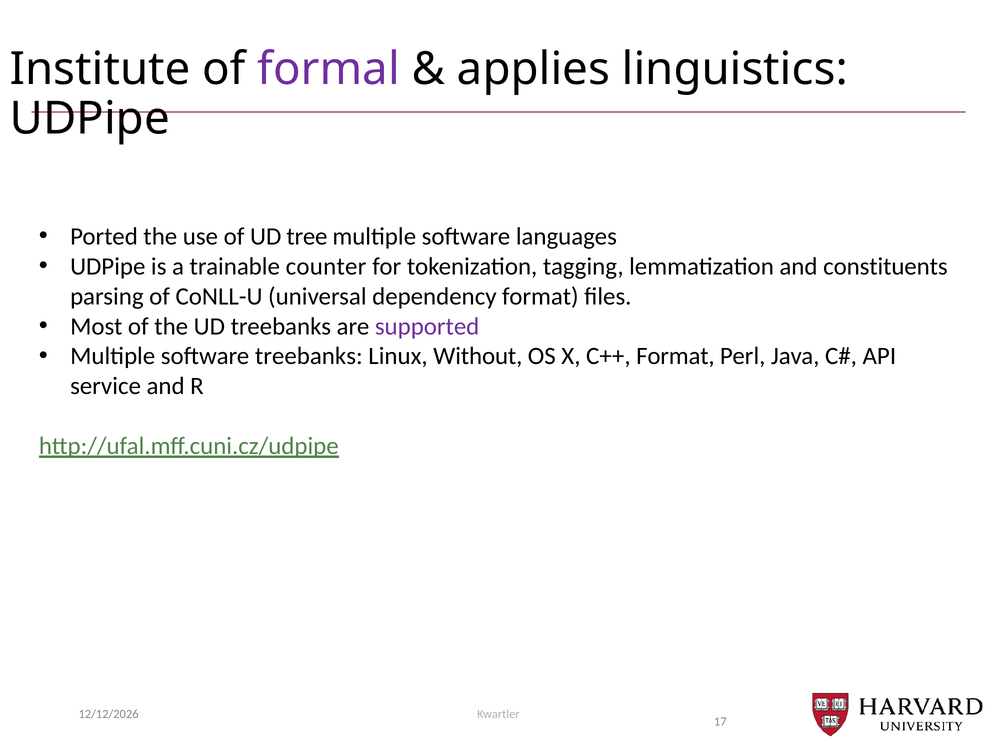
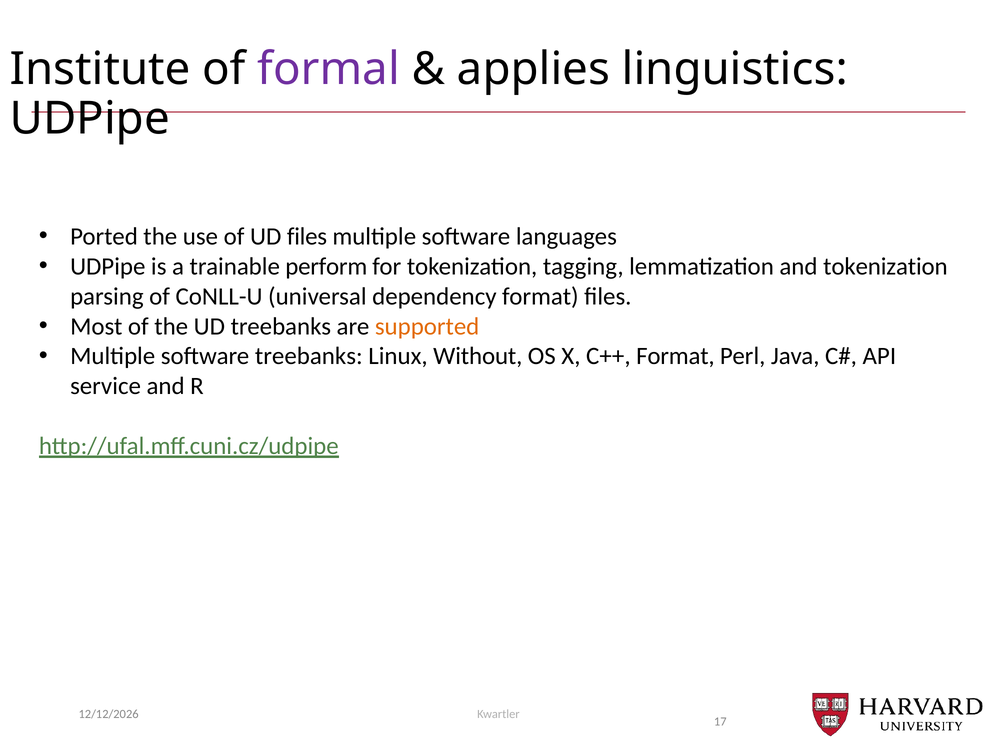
UD tree: tree -> files
counter: counter -> perform
and constituents: constituents -> tokenization
supported colour: purple -> orange
